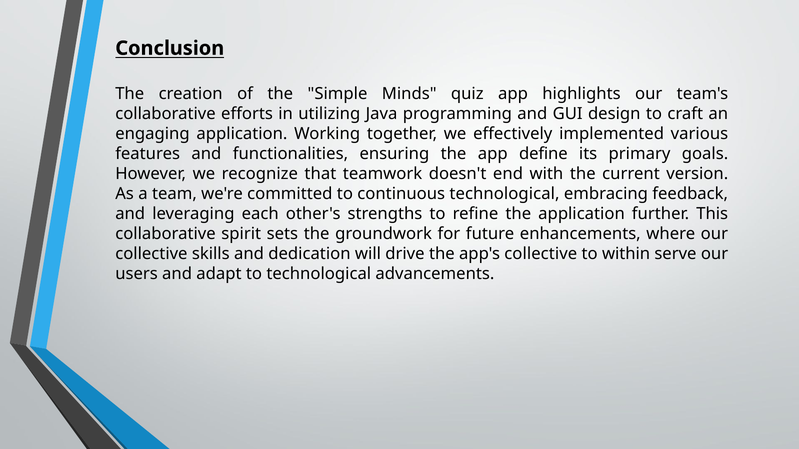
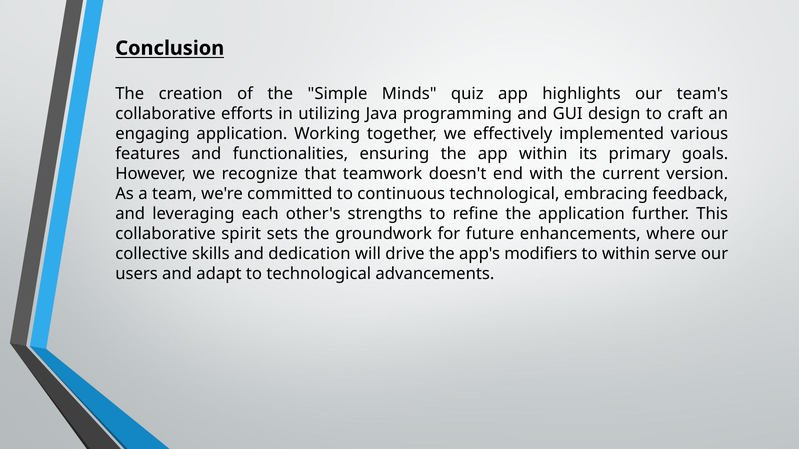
app define: define -> within
app's collective: collective -> modifiers
